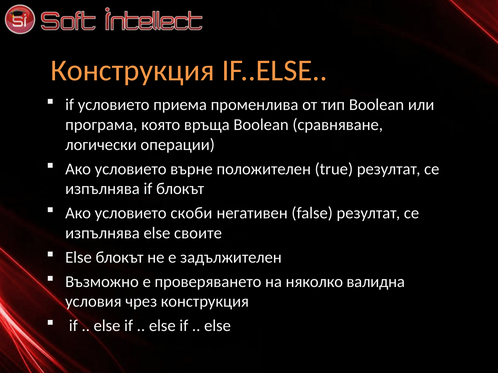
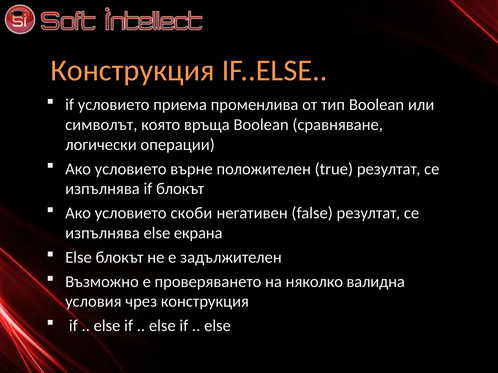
програма: програма -> символът
своите: своите -> екрана
